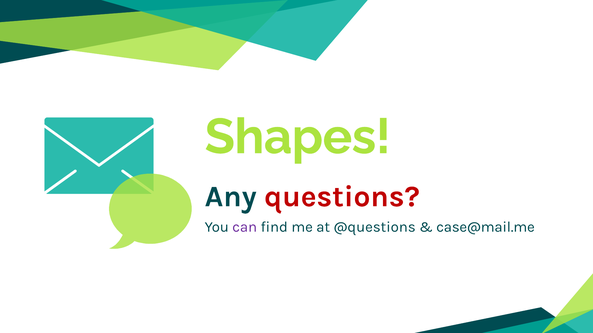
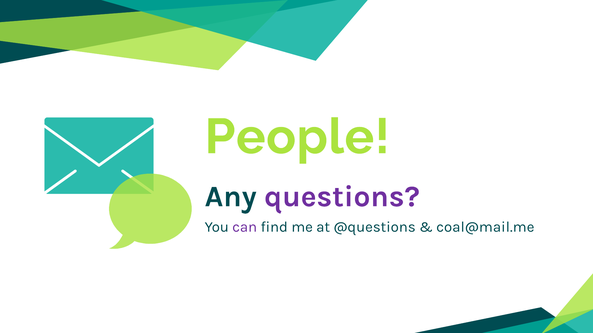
Shapes: Shapes -> People
questions colour: red -> purple
case@mail.me: case@mail.me -> coal@mail.me
